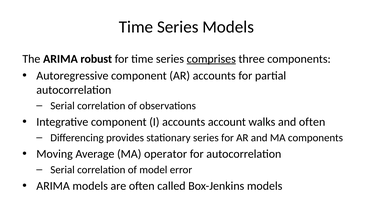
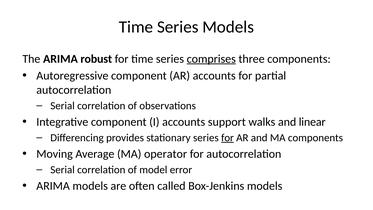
account: account -> support
and often: often -> linear
for at (227, 138) underline: none -> present
